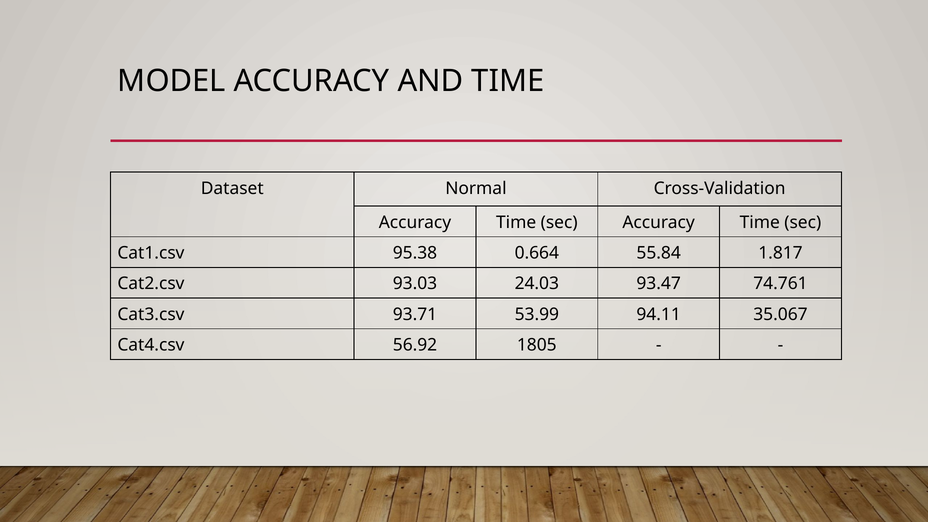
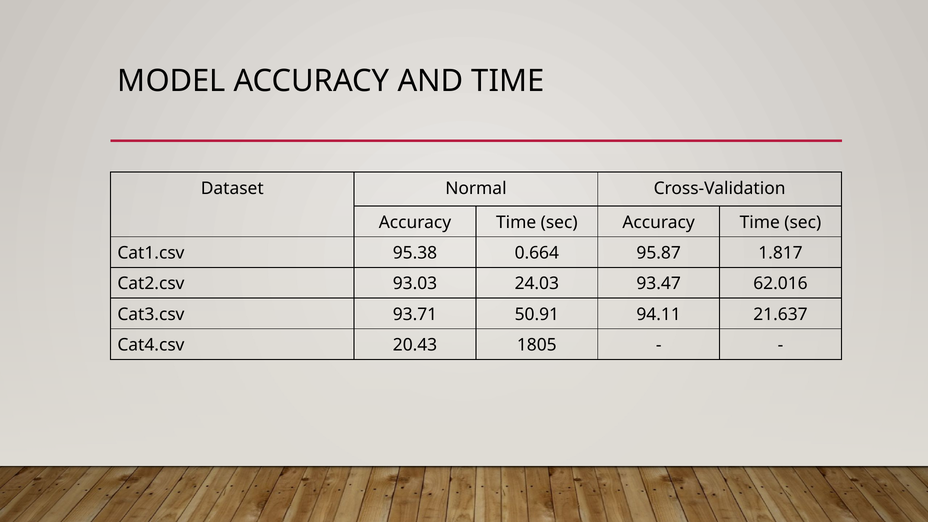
55.84: 55.84 -> 95.87
74.761: 74.761 -> 62.016
53.99: 53.99 -> 50.91
35.067: 35.067 -> 21.637
56.92: 56.92 -> 20.43
